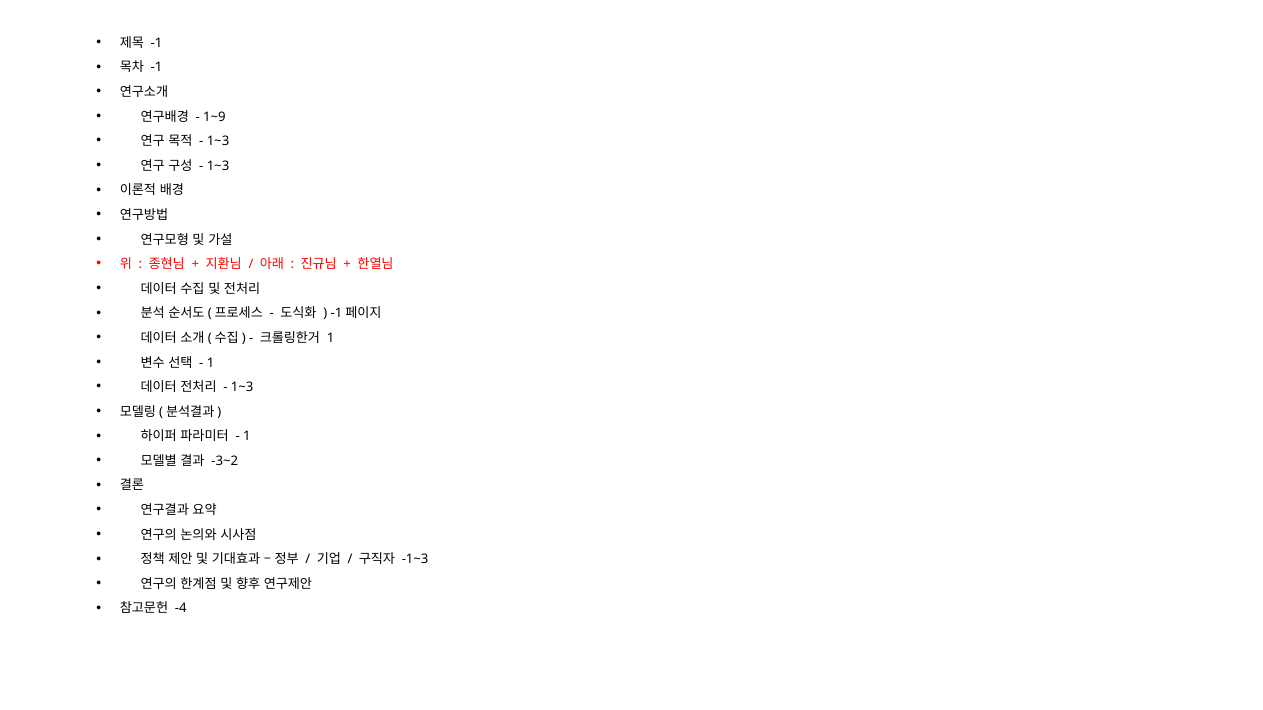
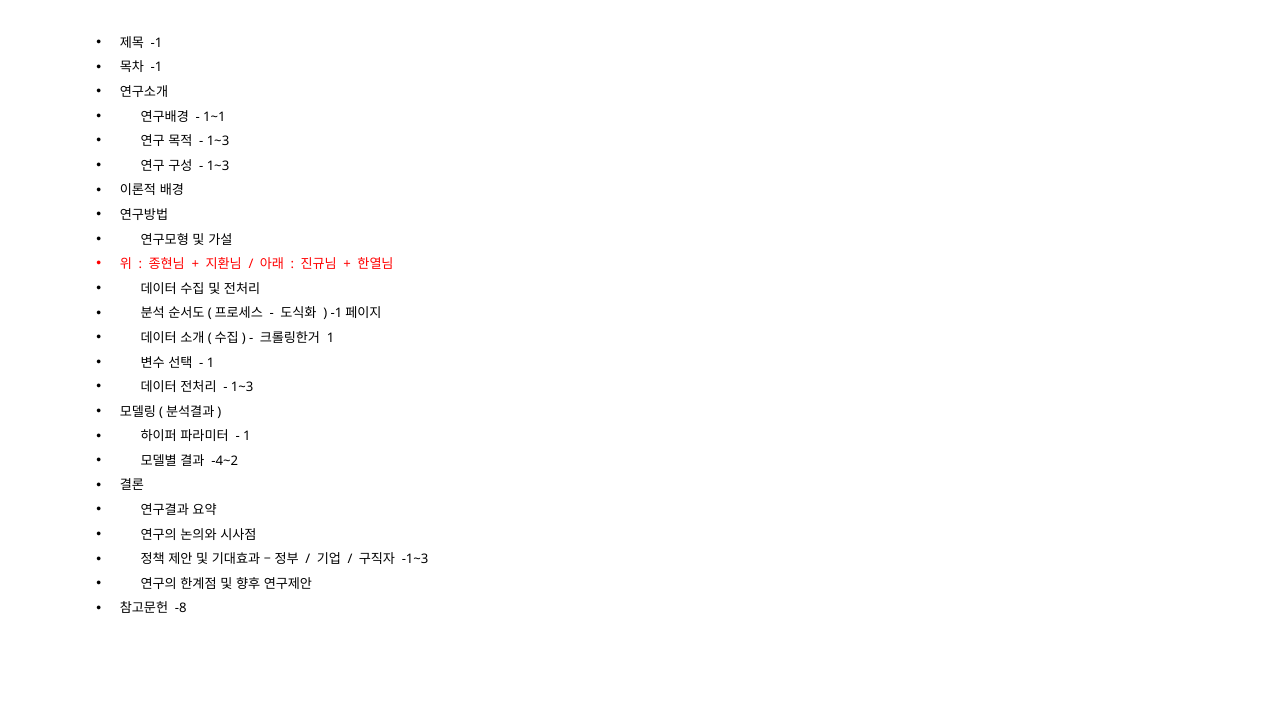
1~9: 1~9 -> 1~1
-3~2: -3~2 -> -4~2
-4: -4 -> -8
